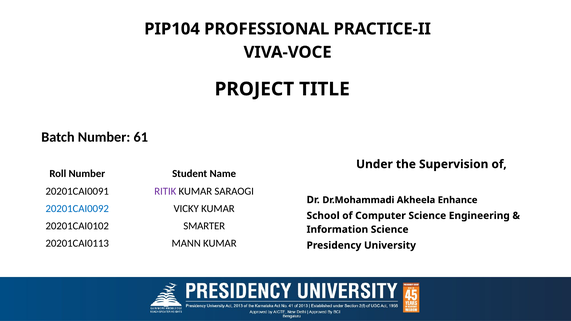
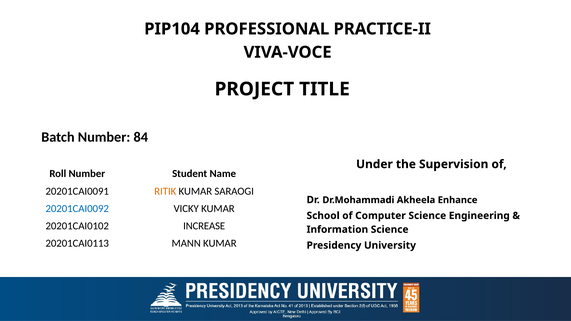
61: 61 -> 84
RITIK colour: purple -> orange
SMARTER: SMARTER -> INCREASE
